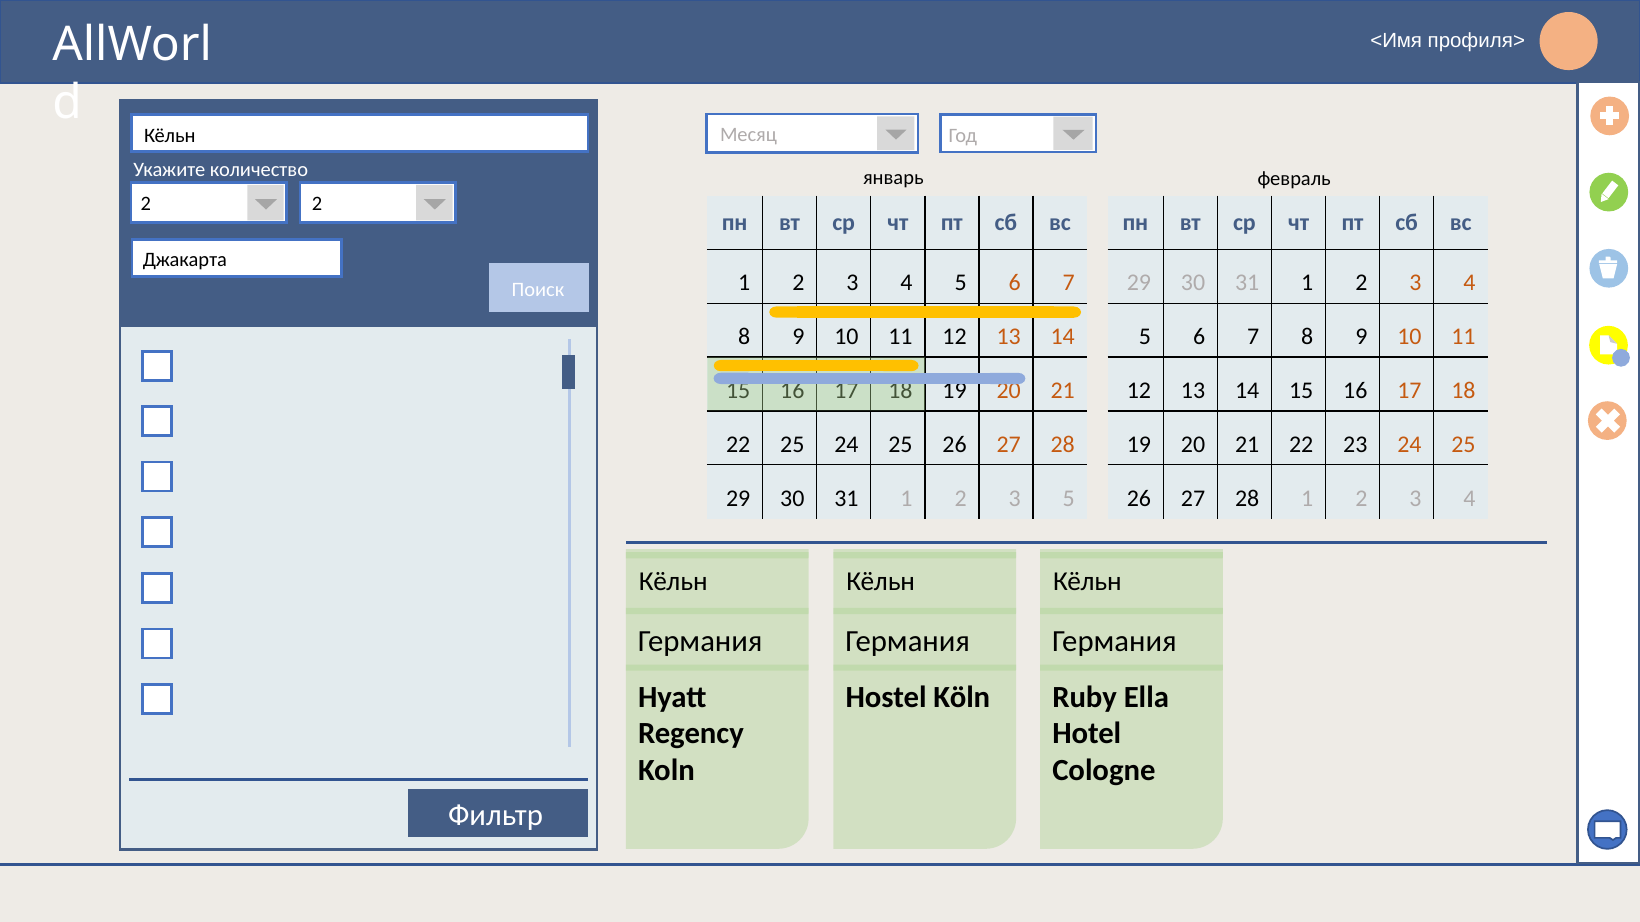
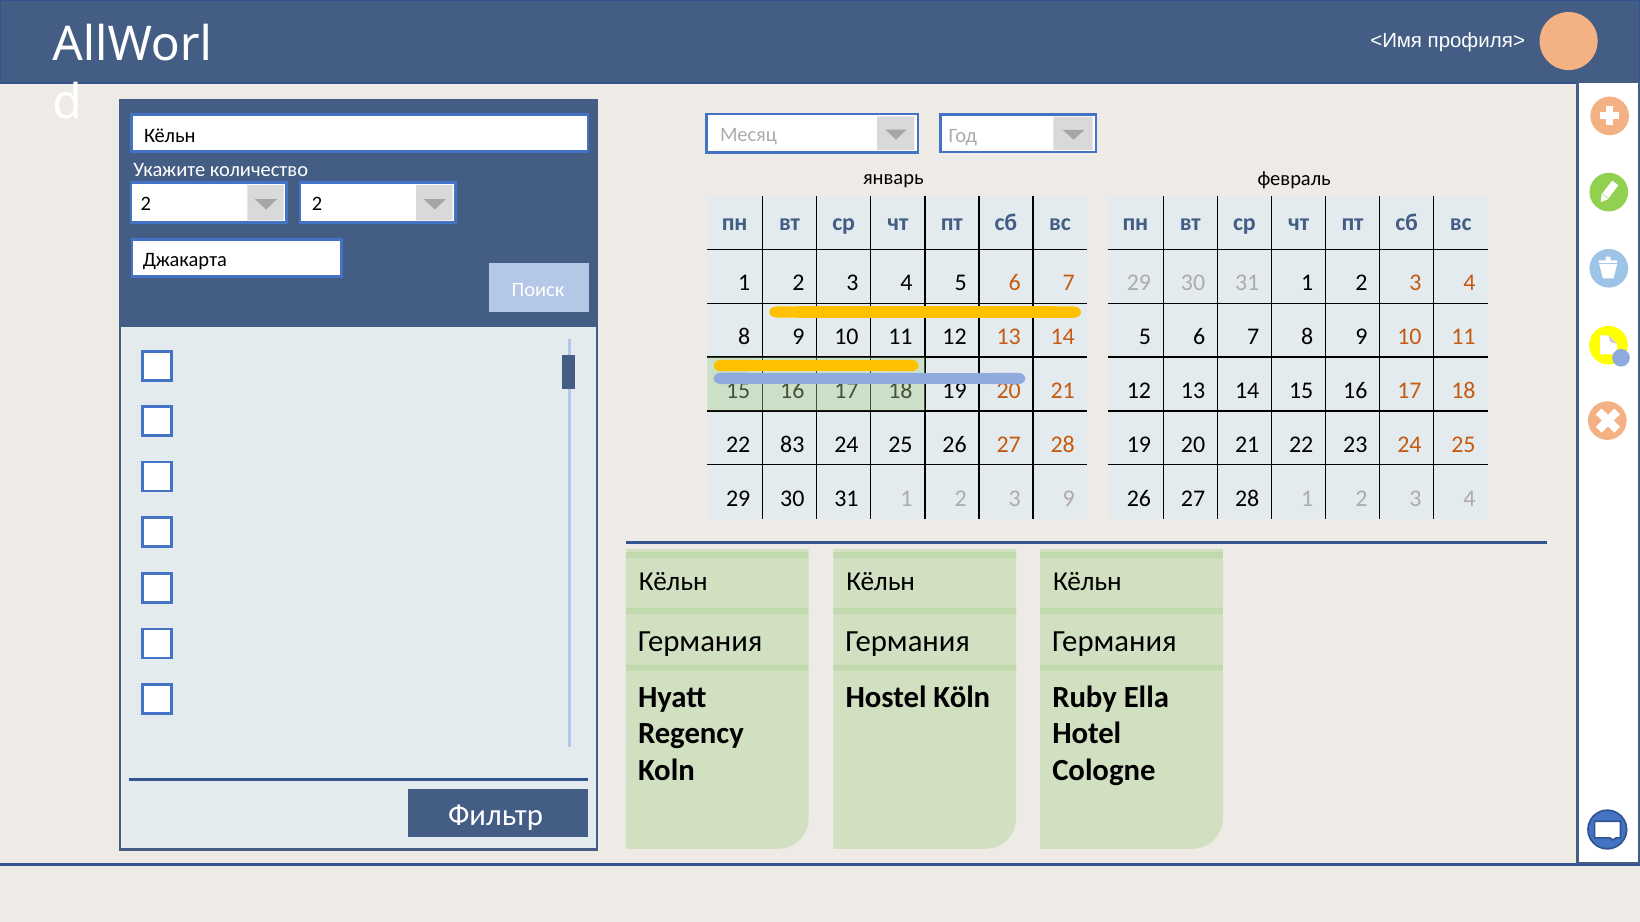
22 25: 25 -> 83
3 5: 5 -> 9
